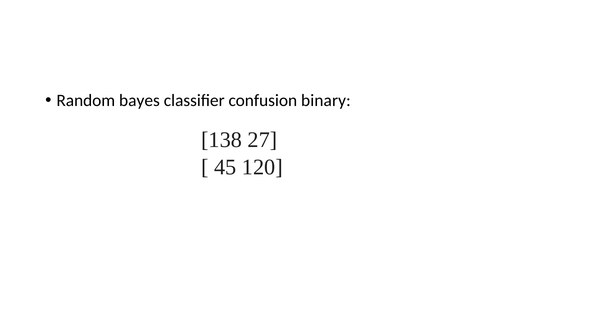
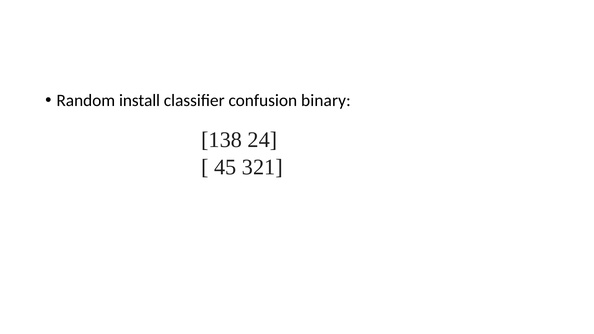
bayes: bayes -> install
27: 27 -> 24
120: 120 -> 321
